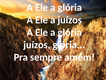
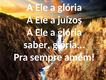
juízos at (37, 45): juízos -> saber
